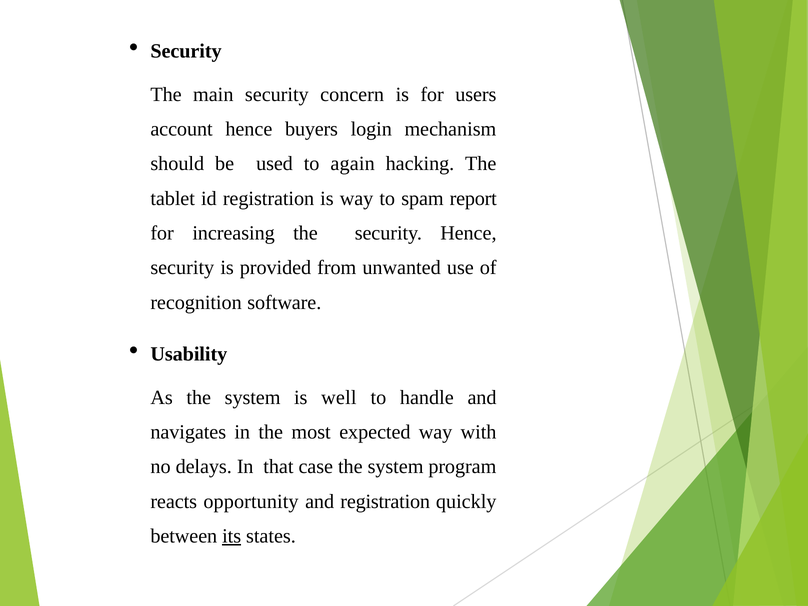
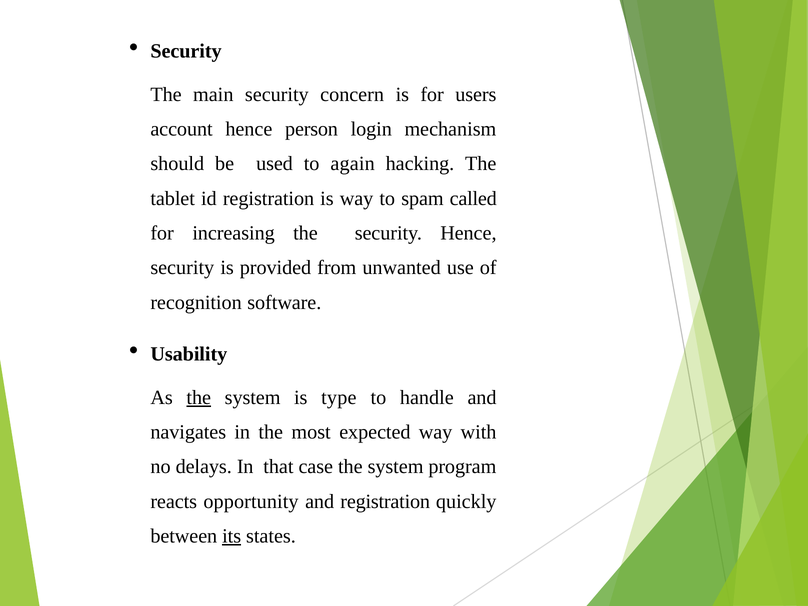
buyers: buyers -> person
report: report -> called
the at (199, 398) underline: none -> present
well: well -> type
